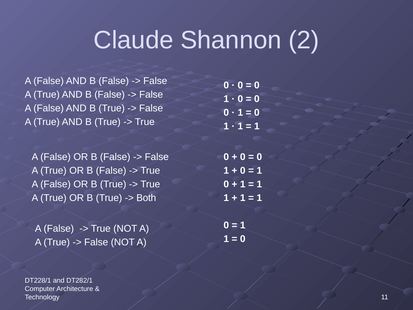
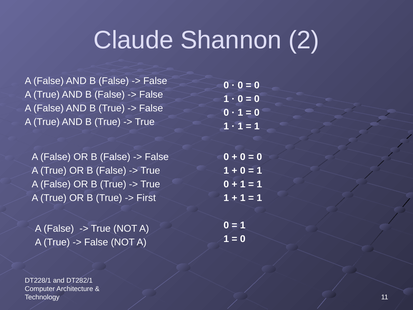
Both: Both -> First
